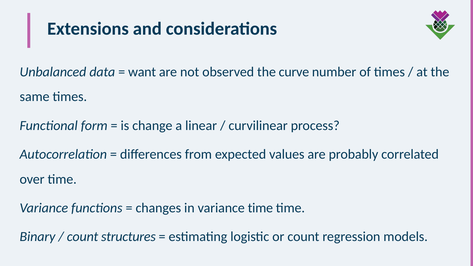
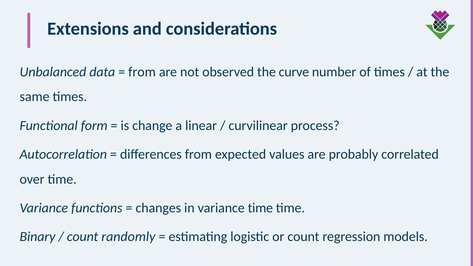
want at (142, 72): want -> from
structures: structures -> randomly
